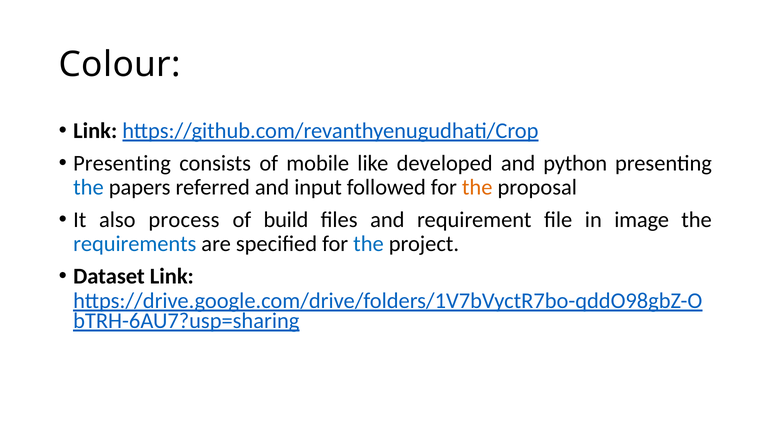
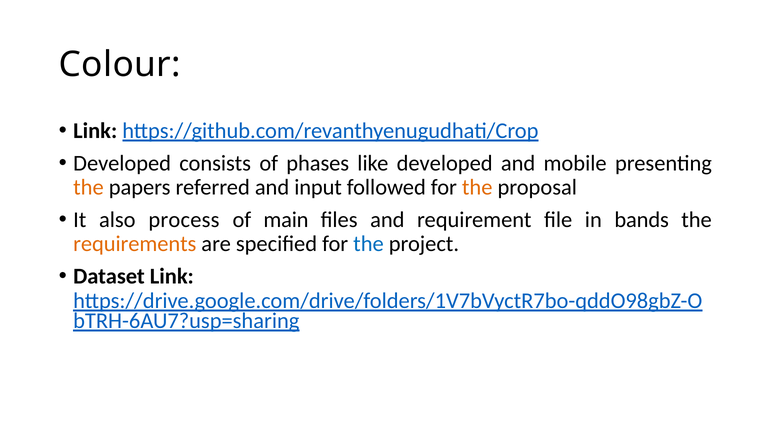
Presenting at (122, 163): Presenting -> Developed
mobile: mobile -> phases
python: python -> mobile
the at (88, 187) colour: blue -> orange
build: build -> main
image: image -> bands
requirements colour: blue -> orange
